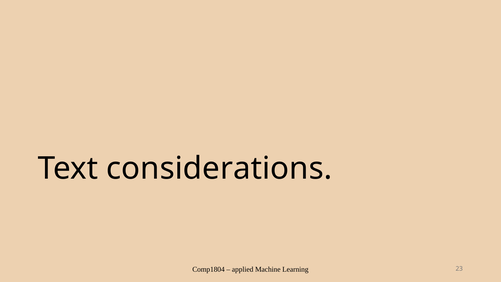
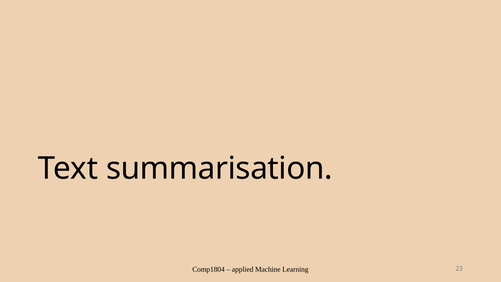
considerations: considerations -> summarisation
